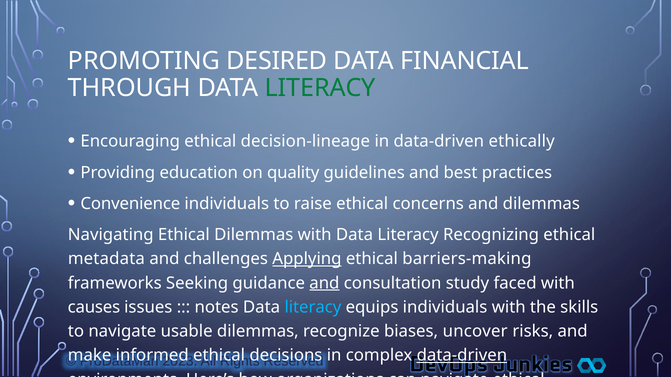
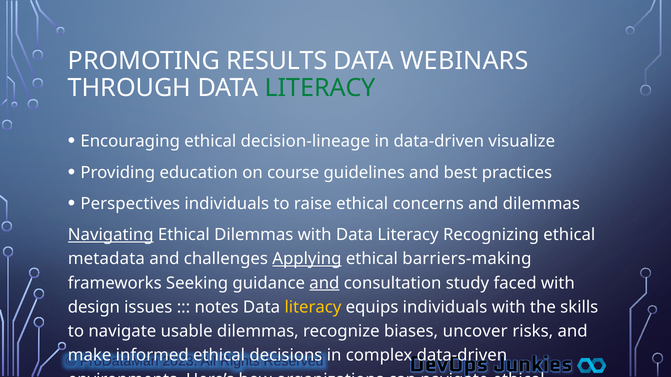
DESIRED: DESIRED -> RESULTS
FINANCIAL: FINANCIAL -> WEBINARS
data-driven ethically: ethically -> visualize
quality: quality -> course
Convenience: Convenience -> Perspectives
Navigating underline: none -> present
causes: causes -> design
literacy at (313, 307) colour: light blue -> yellow
data-driven at (462, 356) underline: present -> none
